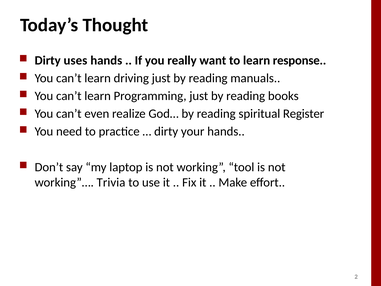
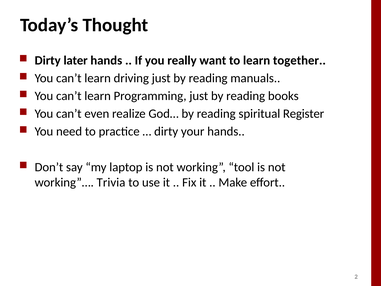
uses: uses -> later
response: response -> together
